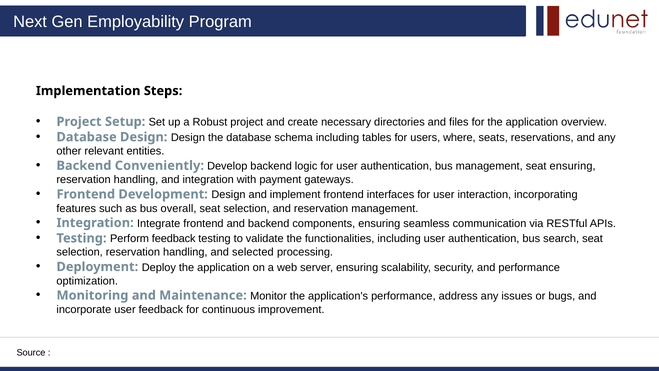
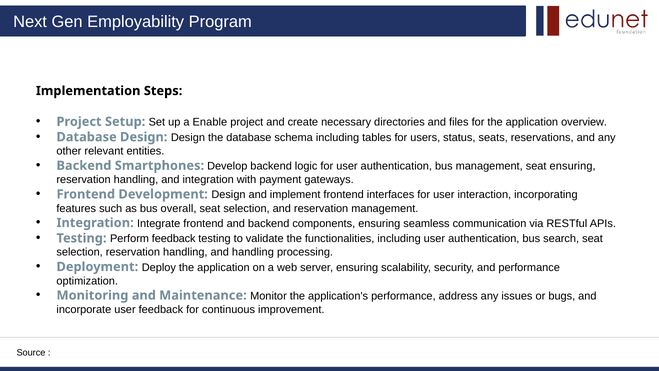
Robust: Robust -> Enable
where: where -> status
Conveniently: Conveniently -> Smartphones
and selected: selected -> handling
